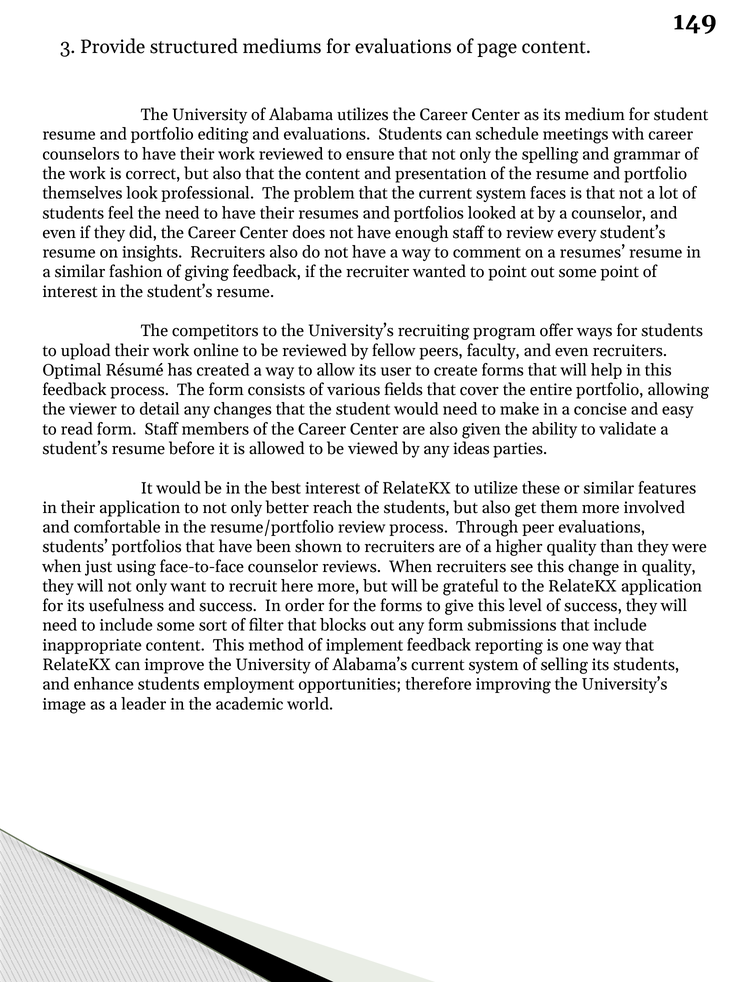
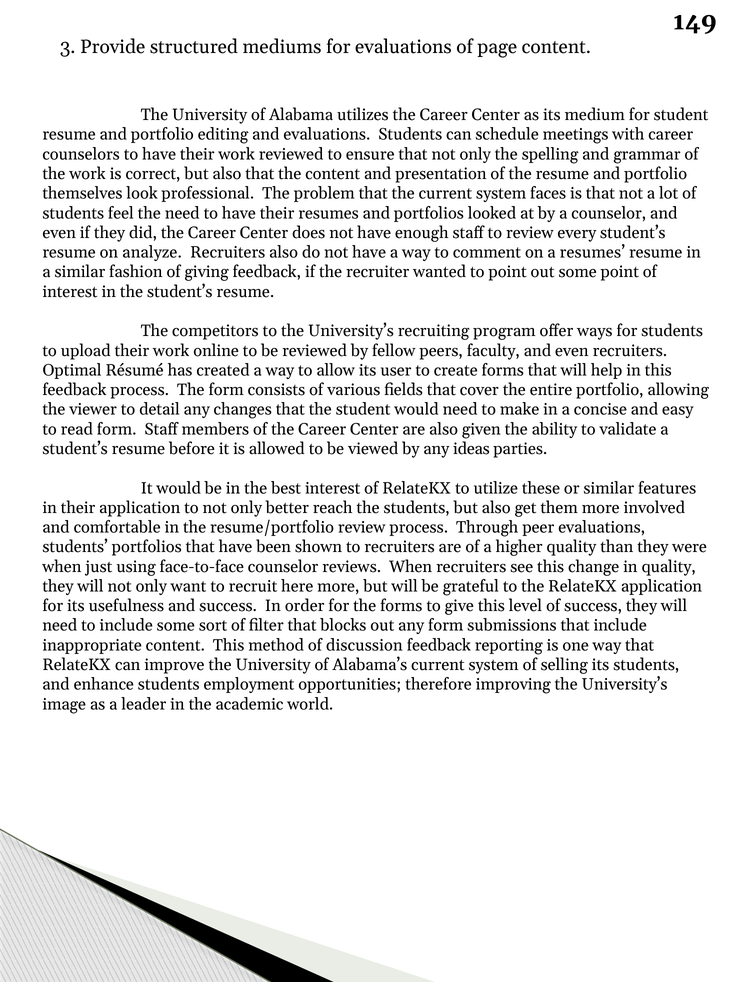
insights: insights -> analyze
implement: implement -> discussion
